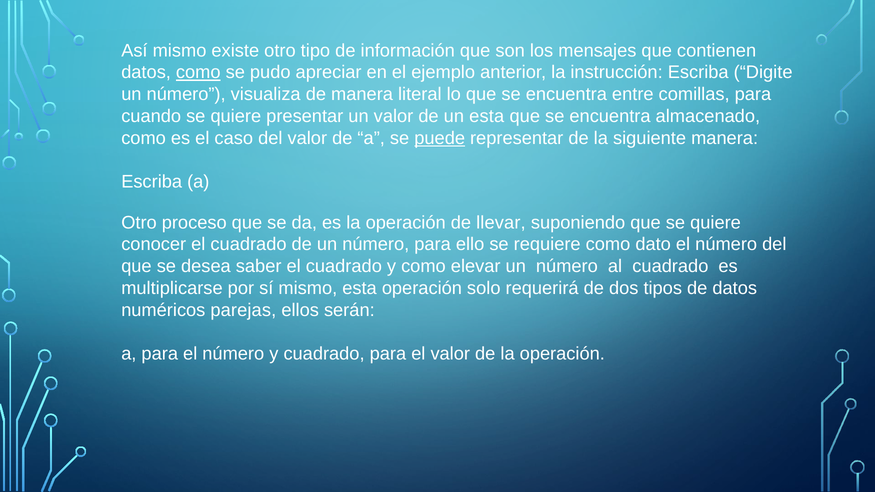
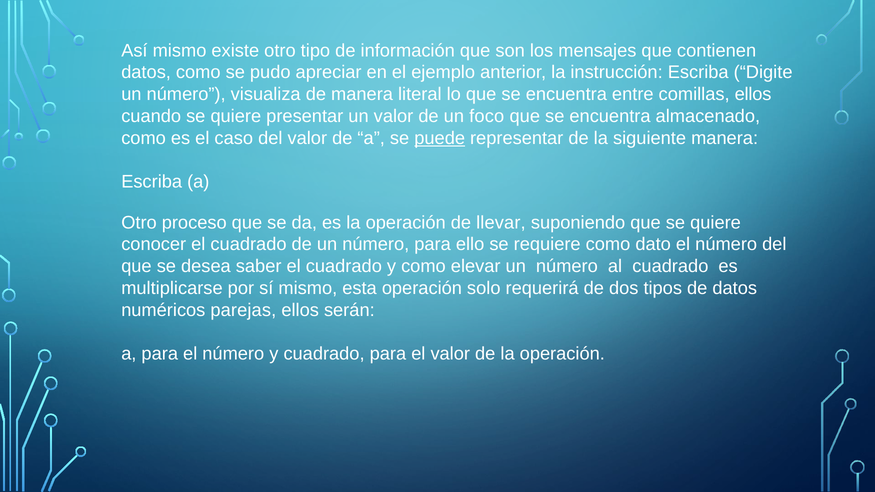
como at (198, 72) underline: present -> none
comillas para: para -> ellos
un esta: esta -> foco
